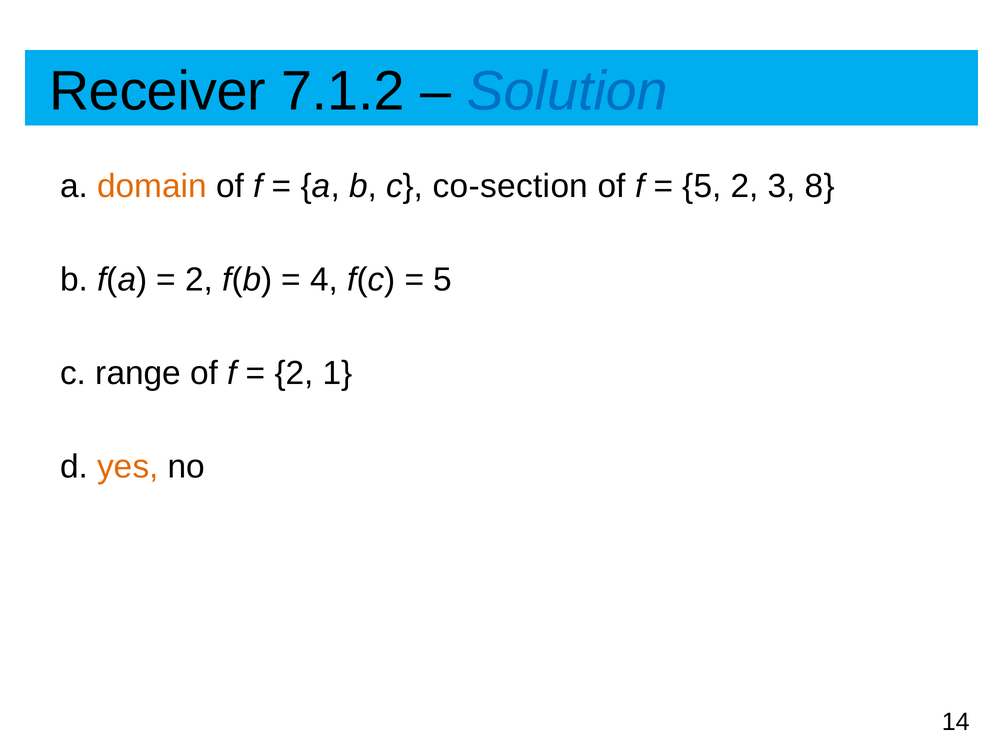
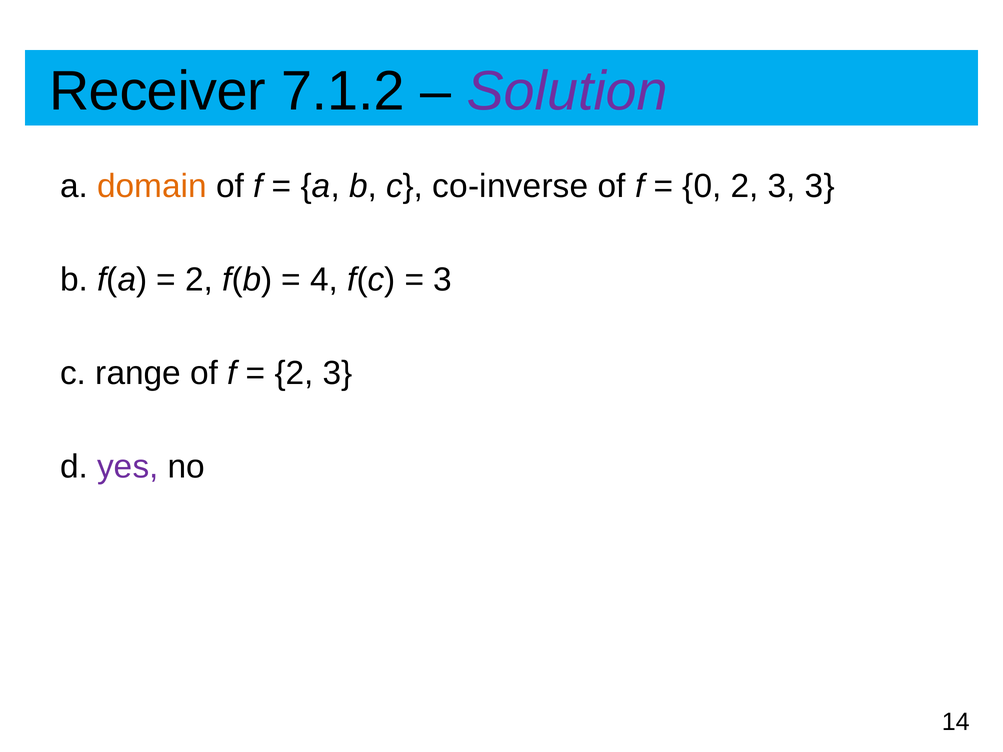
Solution colour: blue -> purple
co-section: co-section -> co-inverse
5 at (702, 186): 5 -> 0
3 8: 8 -> 3
5 at (443, 280): 5 -> 3
1 at (338, 373): 1 -> 3
yes colour: orange -> purple
